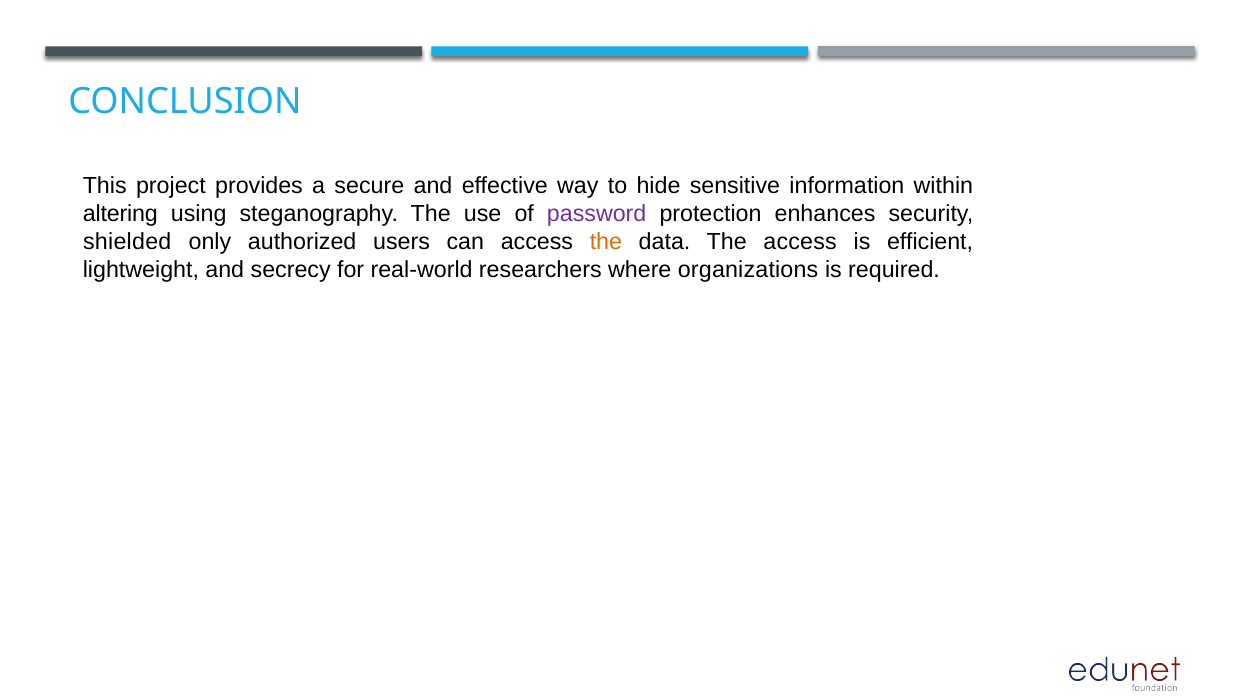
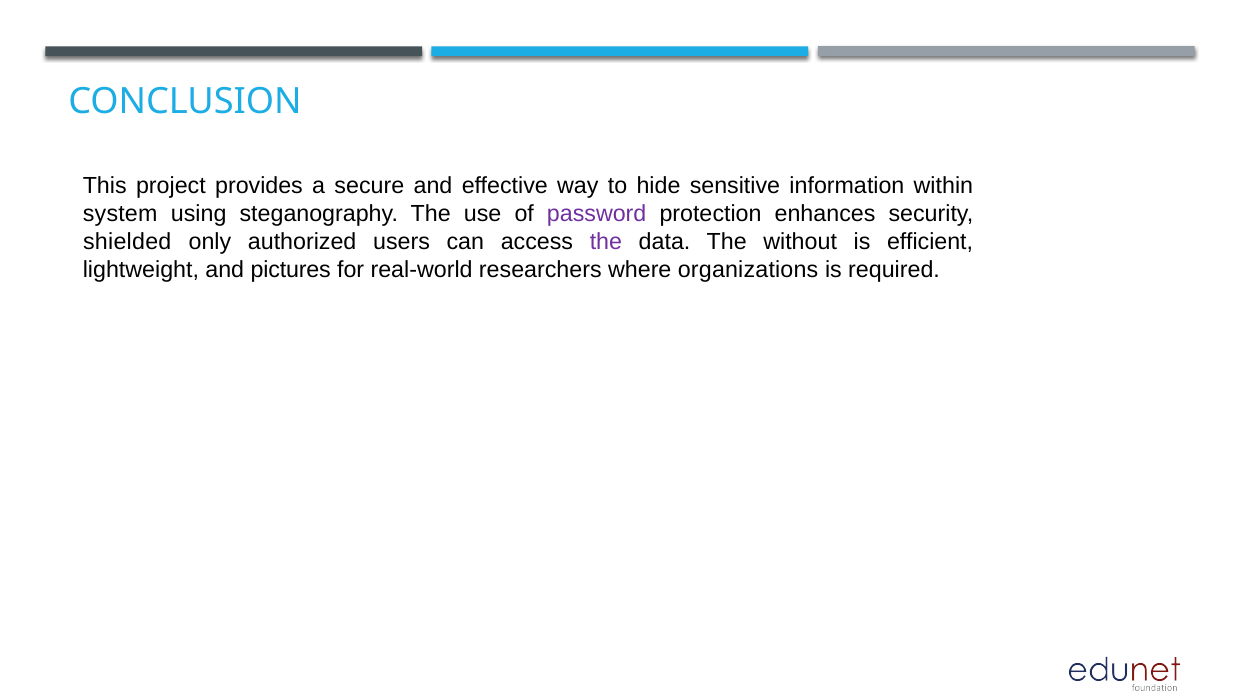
altering: altering -> system
the at (606, 242) colour: orange -> purple
The access: access -> without
secrecy: secrecy -> pictures
